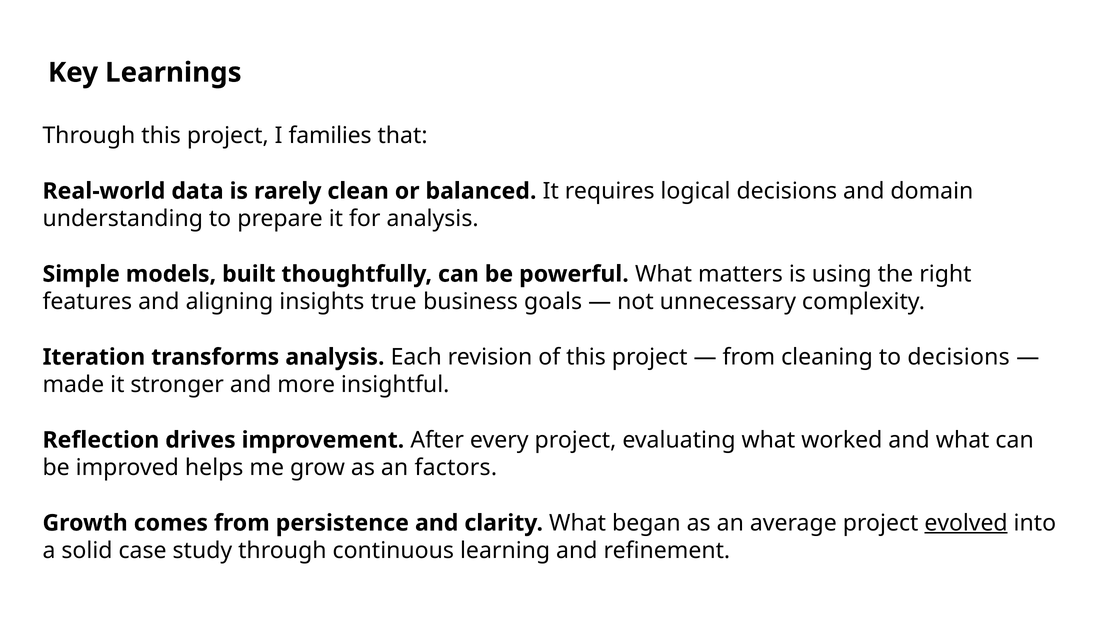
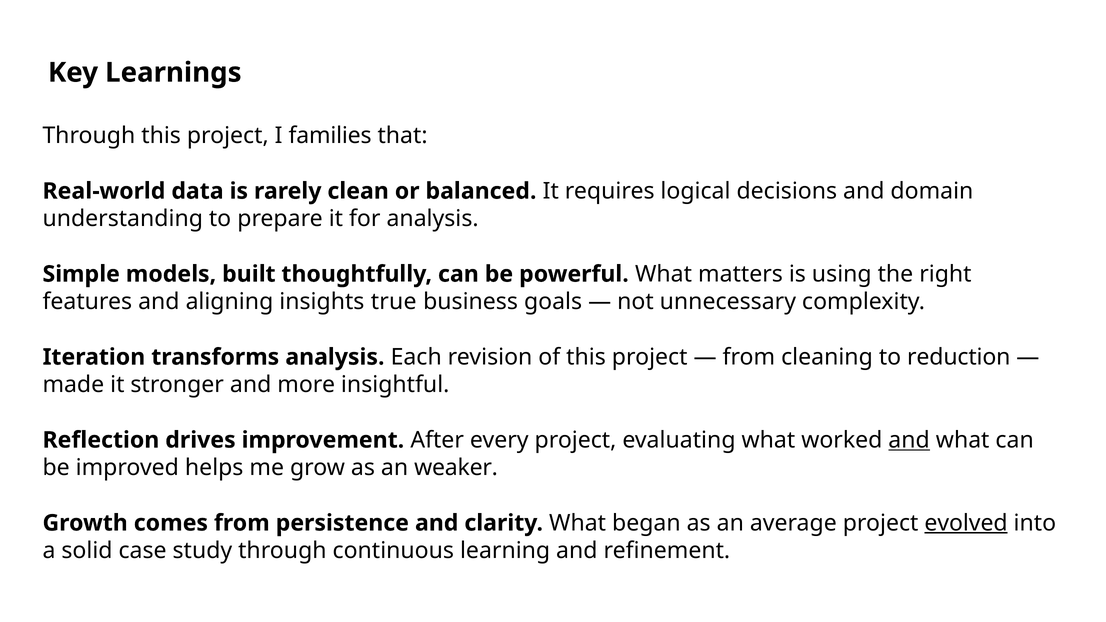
to decisions: decisions -> reduction
and at (909, 440) underline: none -> present
factors: factors -> weaker
